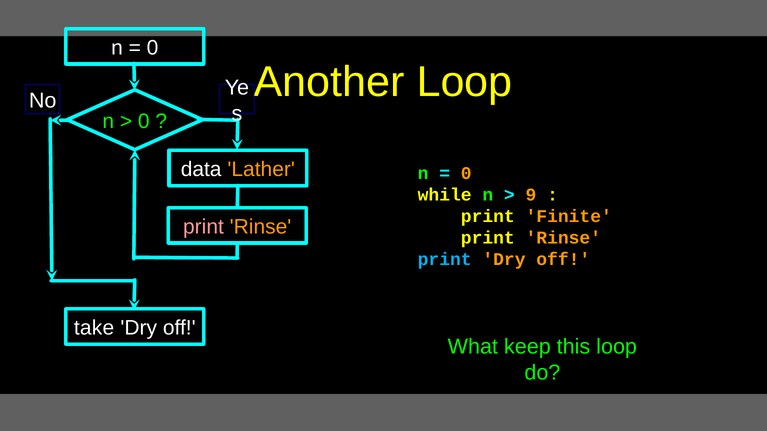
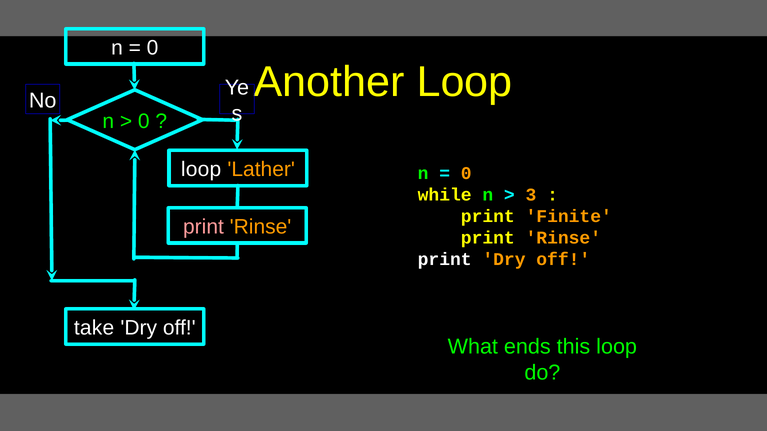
data at (201, 170): data -> loop
9: 9 -> 3
print at (445, 260) colour: light blue -> white
keep: keep -> ends
